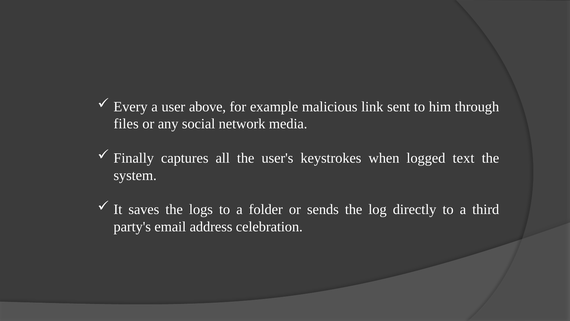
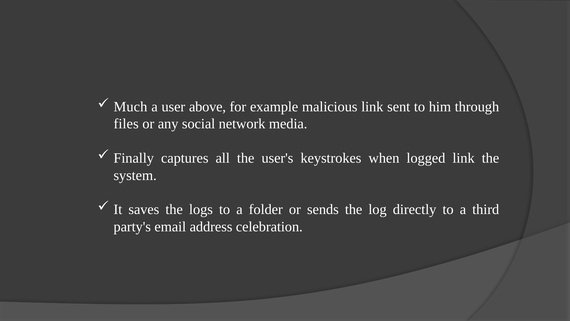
Every: Every -> Much
logged text: text -> link
